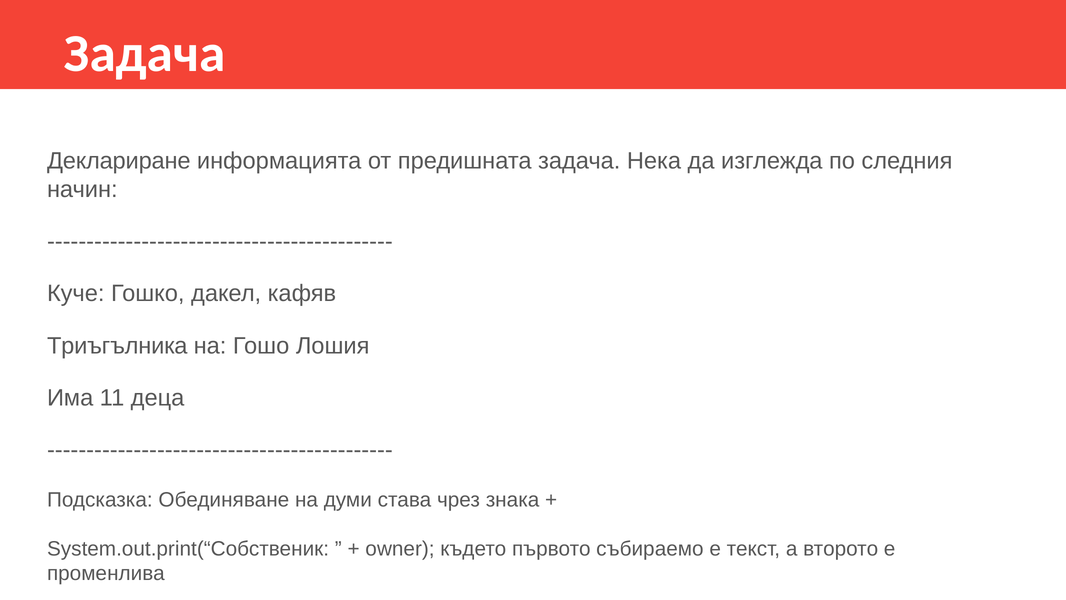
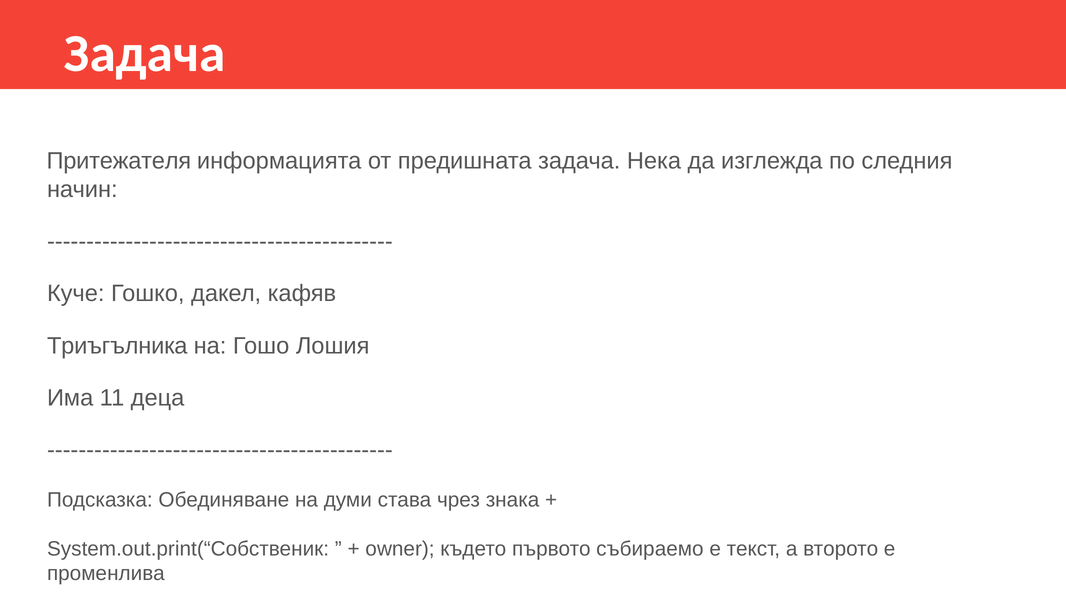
Деклариране: Деклариране -> Притежателя
